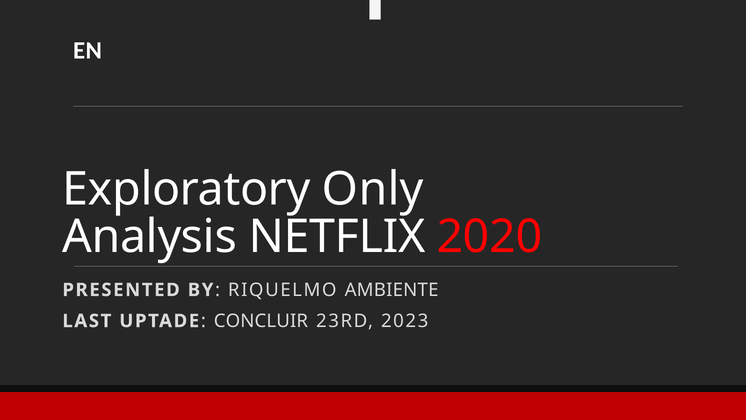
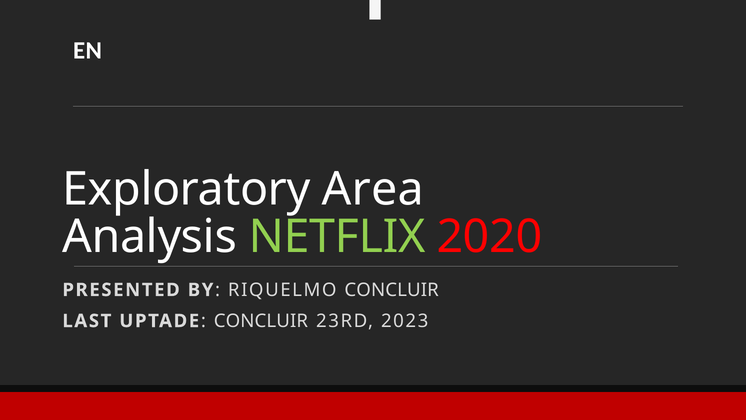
Only: Only -> Area
NETFLIX colour: white -> light green
RIQUELMO AMBIENTE: AMBIENTE -> CONCLUIR
